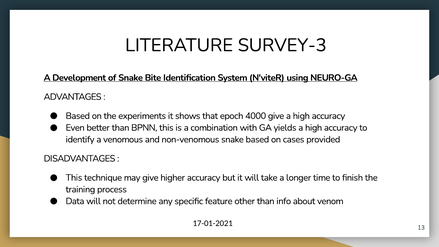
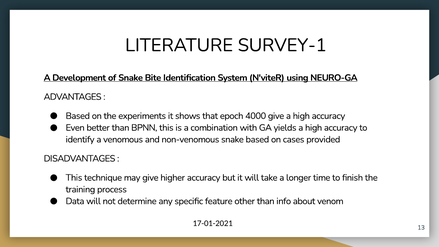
SURVEY-3: SURVEY-3 -> SURVEY-1
